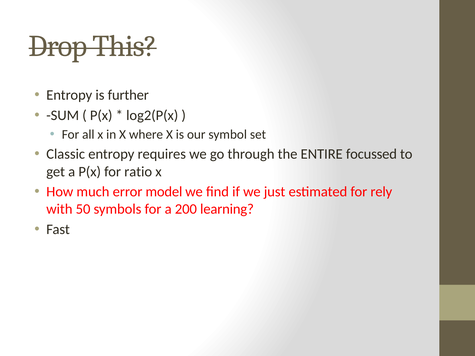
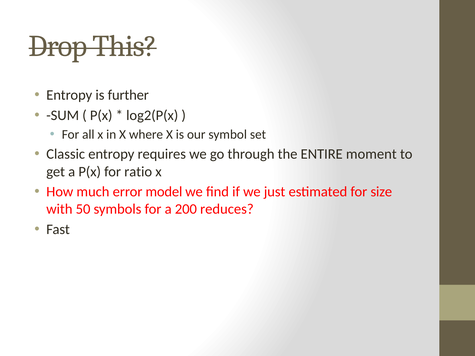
focussed: focussed -> moment
rely: rely -> size
learning: learning -> reduces
